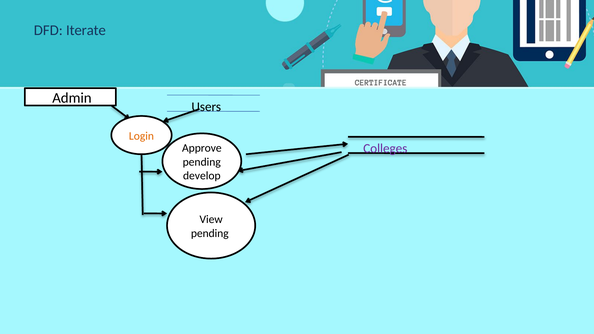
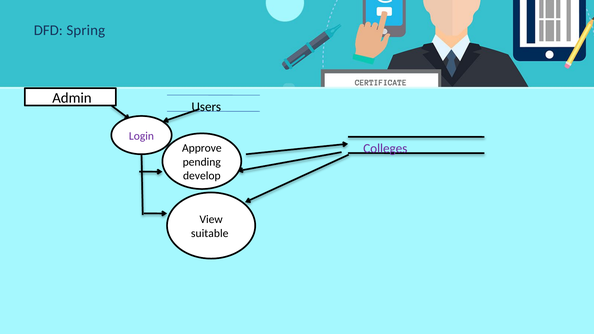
Iterate: Iterate -> Spring
Login colour: orange -> purple
pending at (210, 233): pending -> suitable
